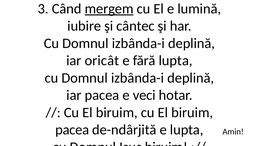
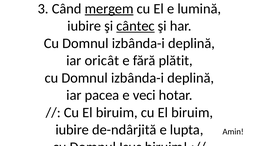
cântec underline: none -> present
fără lupta: lupta -> plătit
pacea at (72, 130): pacea -> iubire
